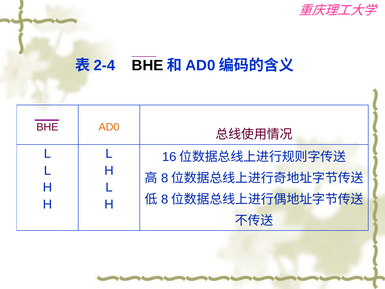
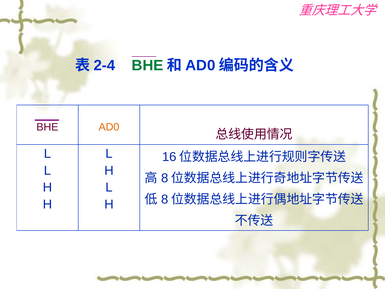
BHE at (147, 65) colour: black -> green
